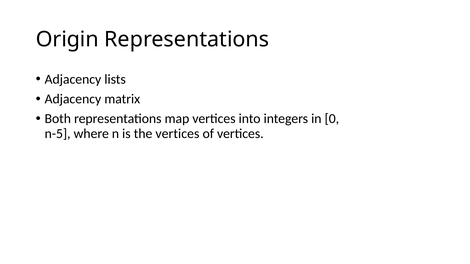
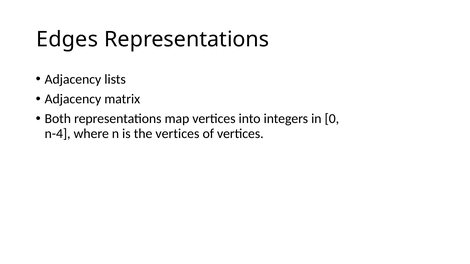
Origin: Origin -> Edges
n-5: n-5 -> n-4
